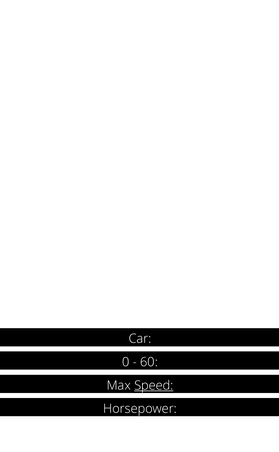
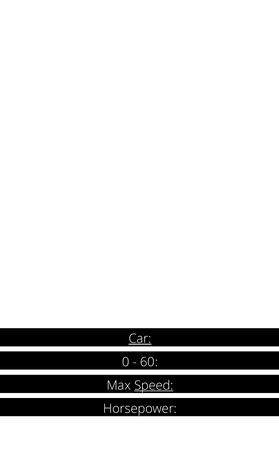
Car underline: none -> present
